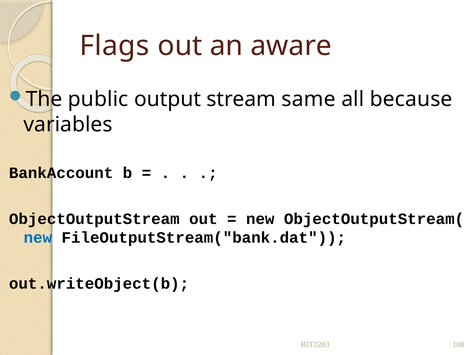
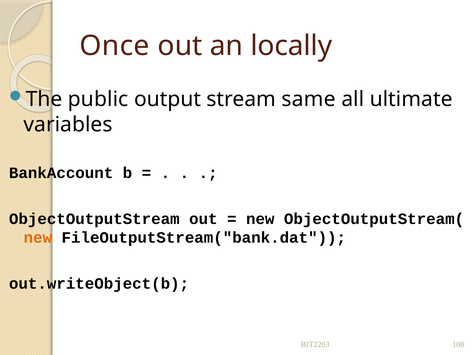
Flags: Flags -> Once
aware: aware -> locally
because: because -> ultimate
new at (38, 238) colour: blue -> orange
